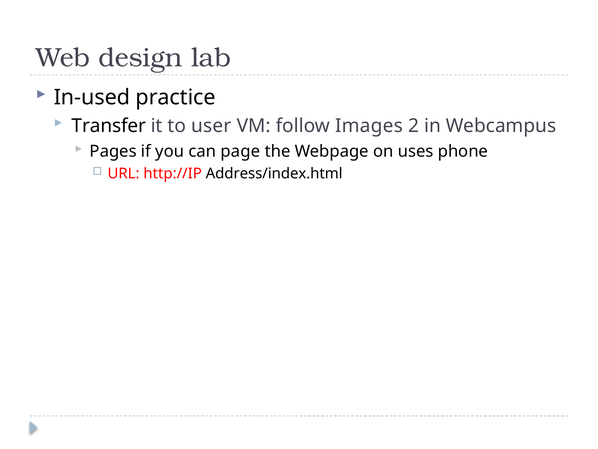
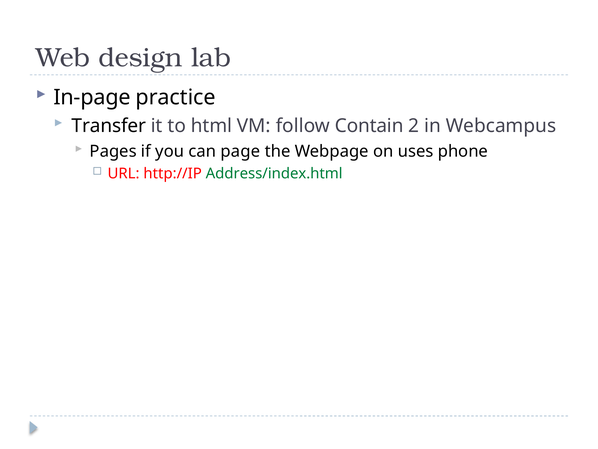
In-used: In-used -> In-page
user: user -> html
Images: Images -> Contain
Address/index.html colour: black -> green
